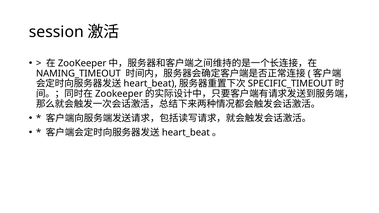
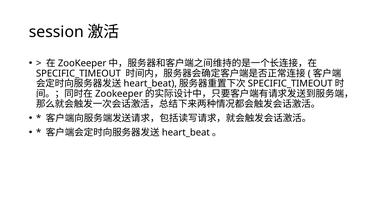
NAMING_TIMEOUT at (78, 73): NAMING_TIMEOUT -> SPECIFIC_TIMEOUT
